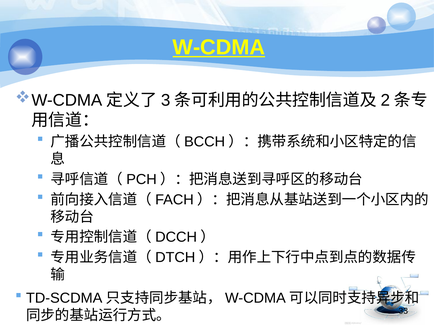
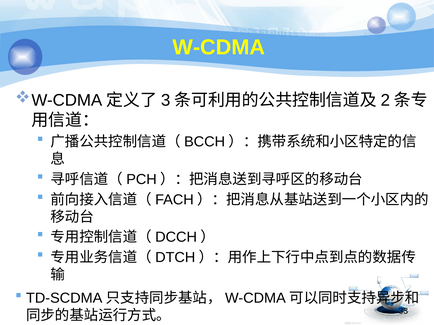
W-CDMA underline: present -> none
